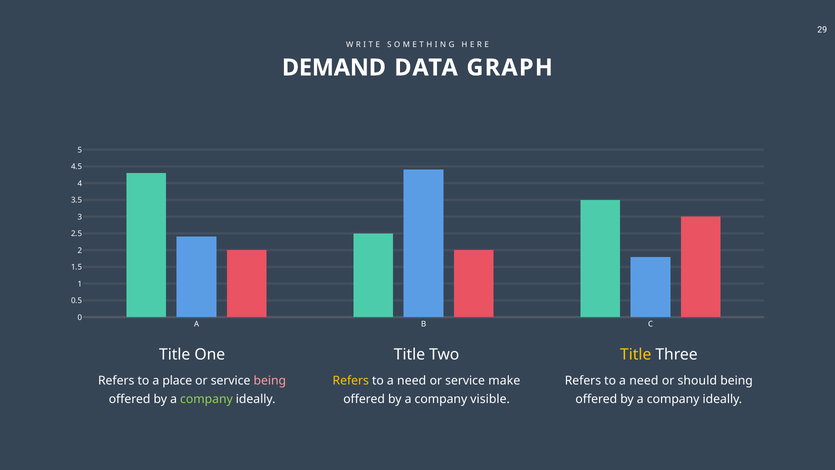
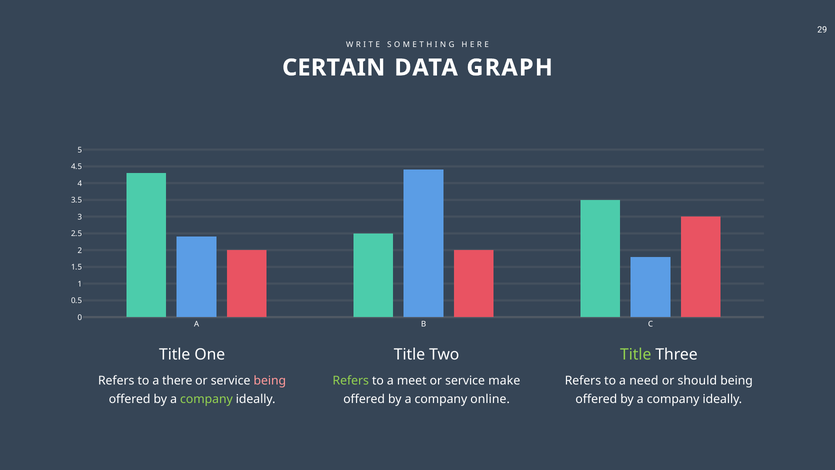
DEMAND: DEMAND -> CERTAIN
Title at (636, 354) colour: yellow -> light green
place: place -> there
Refers at (351, 380) colour: yellow -> light green
need at (412, 380): need -> meet
visible: visible -> online
